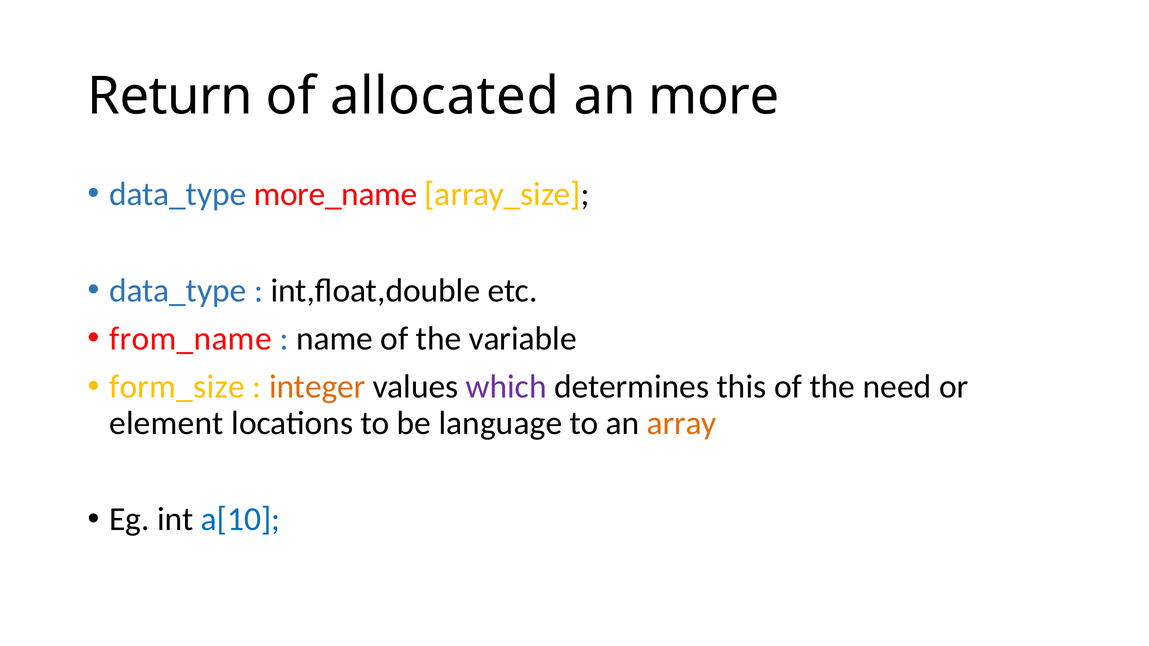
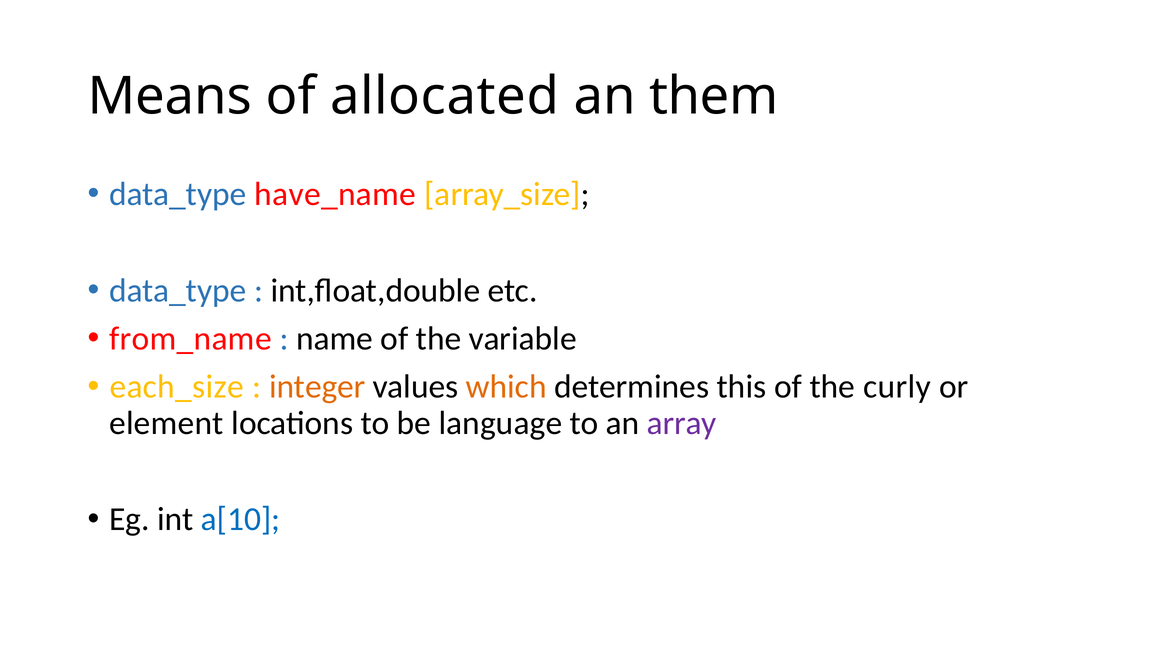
Return: Return -> Means
more: more -> them
more_name: more_name -> have_name
form_size: form_size -> each_size
which colour: purple -> orange
need: need -> curly
array colour: orange -> purple
